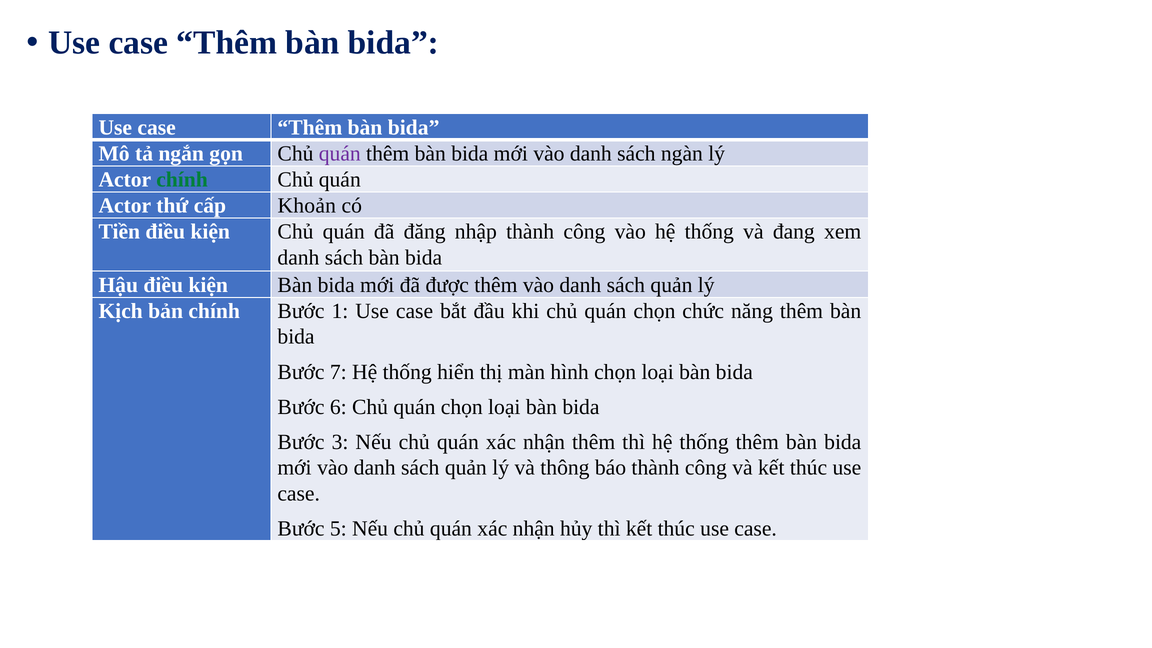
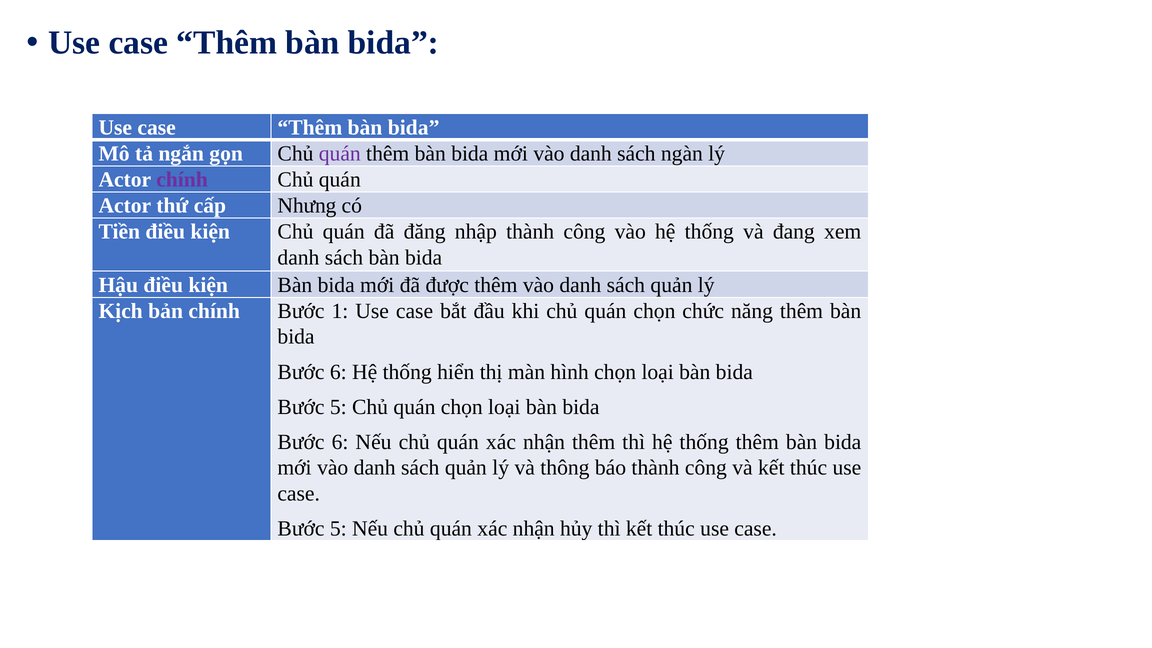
chính at (182, 180) colour: green -> purple
Khoản: Khoản -> Nhưng
7 at (338, 372): 7 -> 6
6 at (338, 407): 6 -> 5
3 at (340, 442): 3 -> 6
